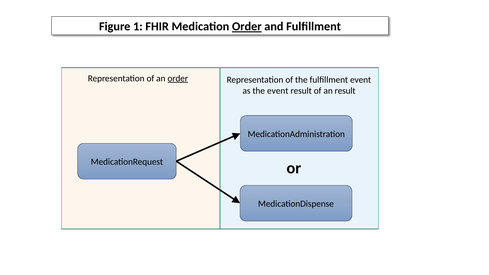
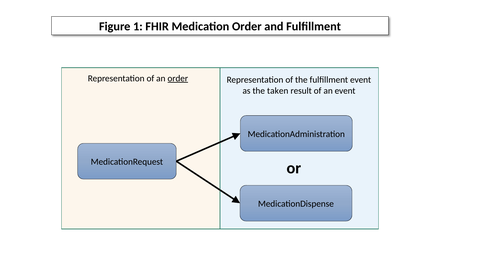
Order at (247, 27) underline: present -> none
the event: event -> taken
an result: result -> event
